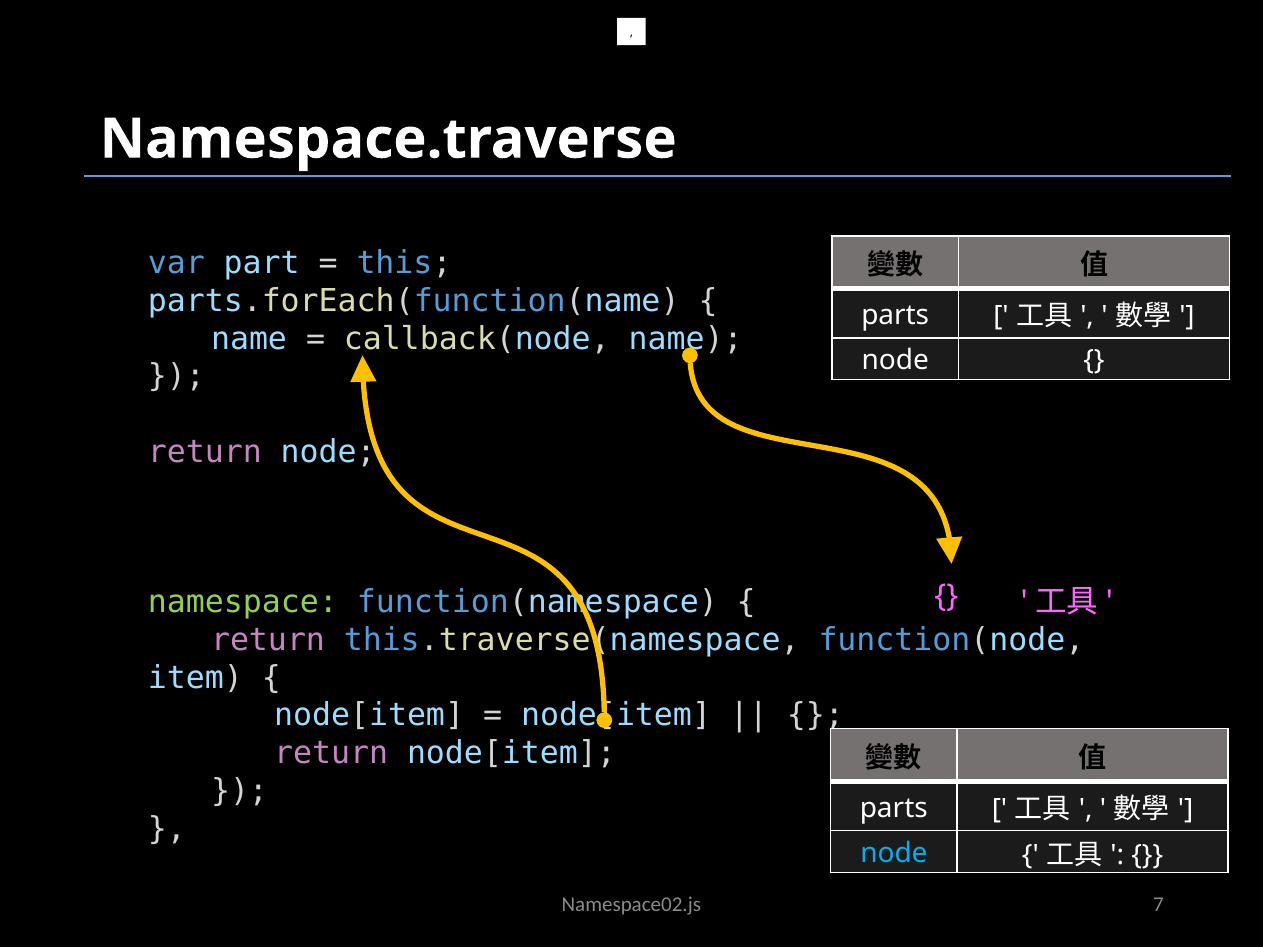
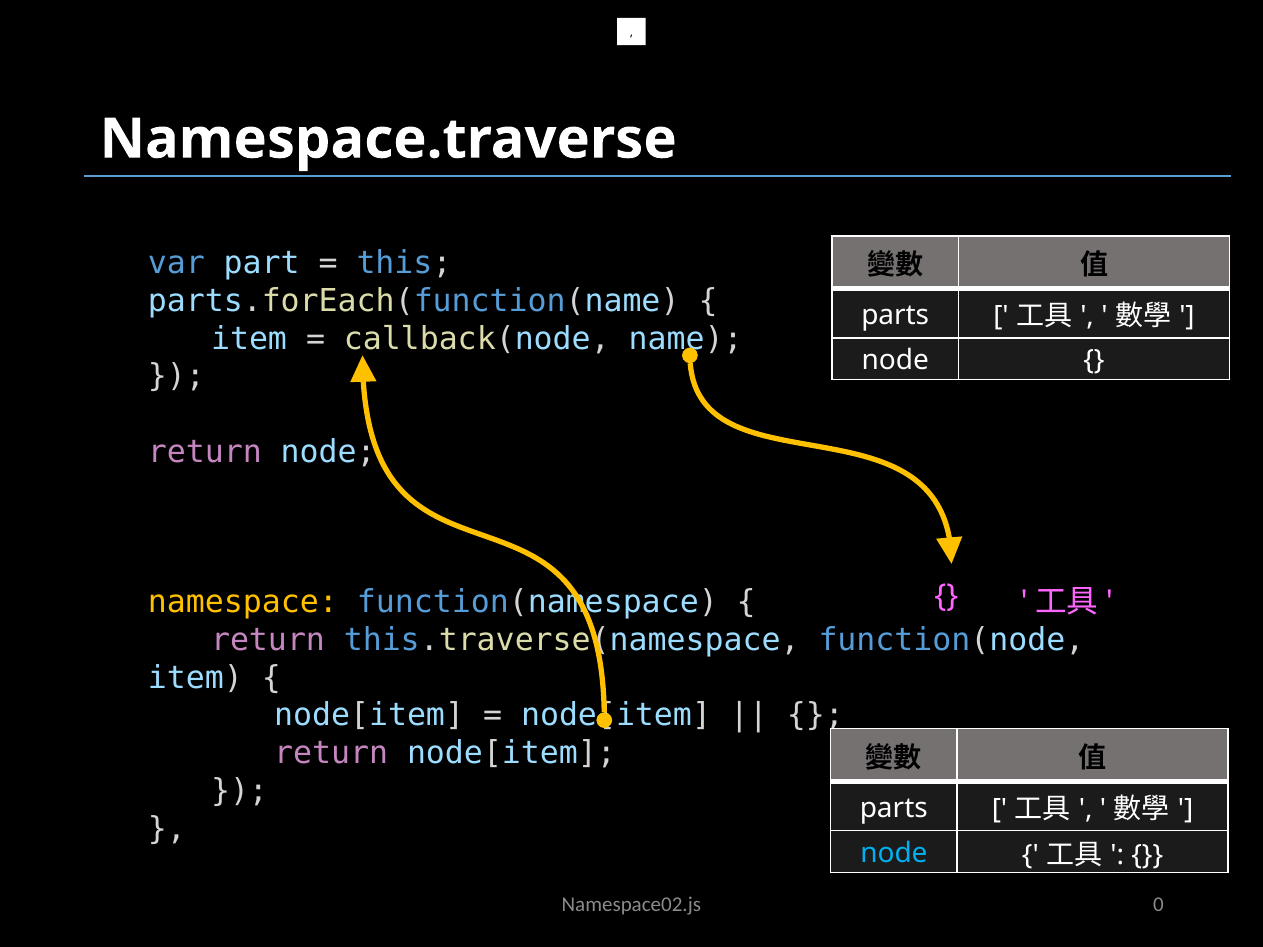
name at (249, 339): name -> item
namespace colour: light green -> yellow
7: 7 -> 0
